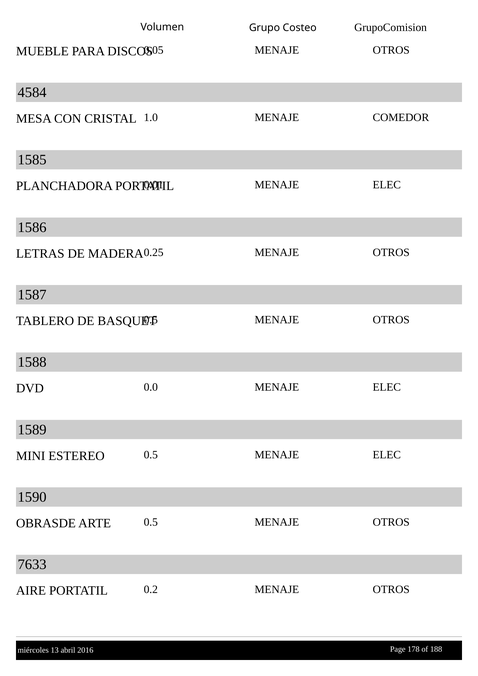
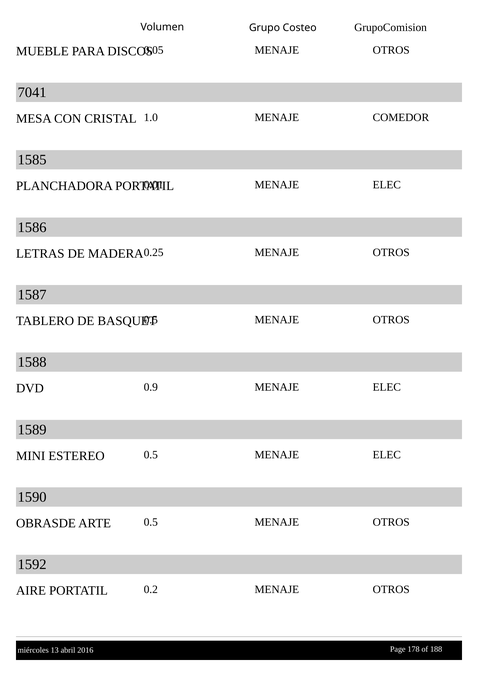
4584: 4584 -> 7041
0.0: 0.0 -> 0.9
7633: 7633 -> 1592
